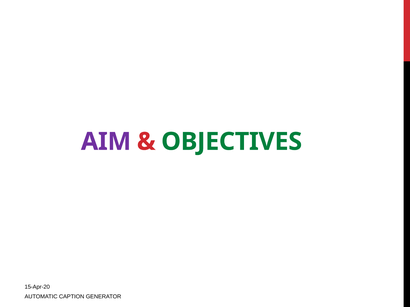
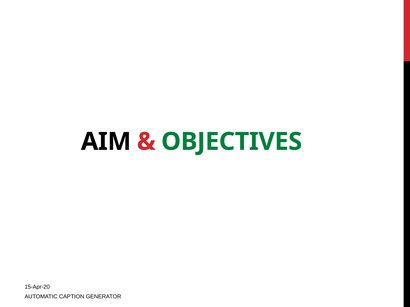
AIM colour: purple -> black
